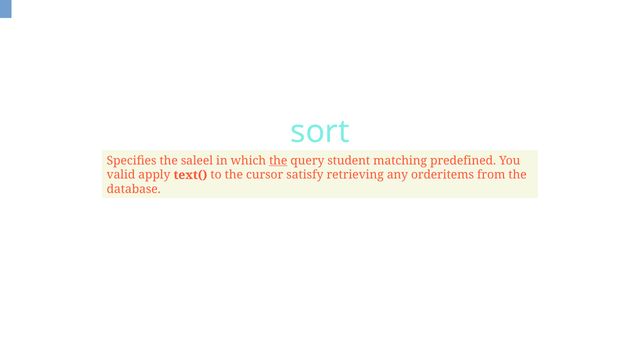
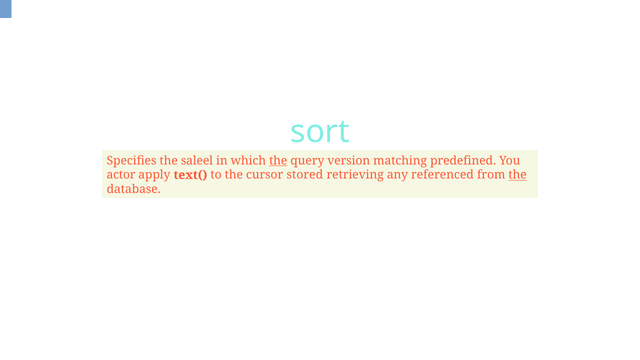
student: student -> version
valid: valid -> actor
satisfy: satisfy -> stored
orderitems: orderitems -> referenced
the at (518, 175) underline: none -> present
